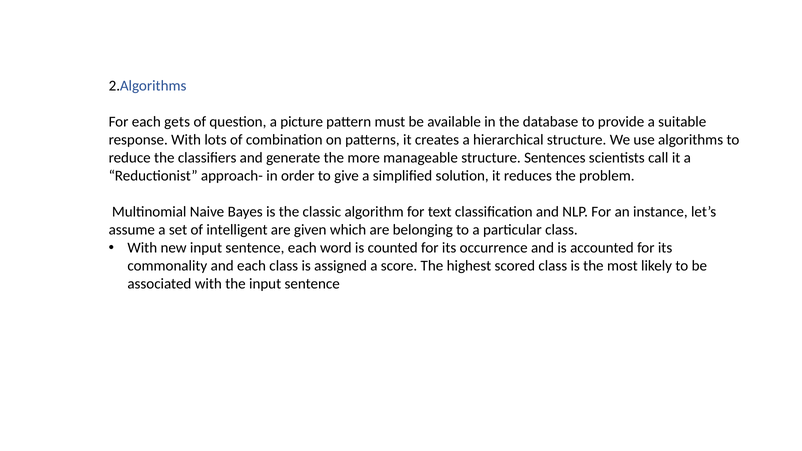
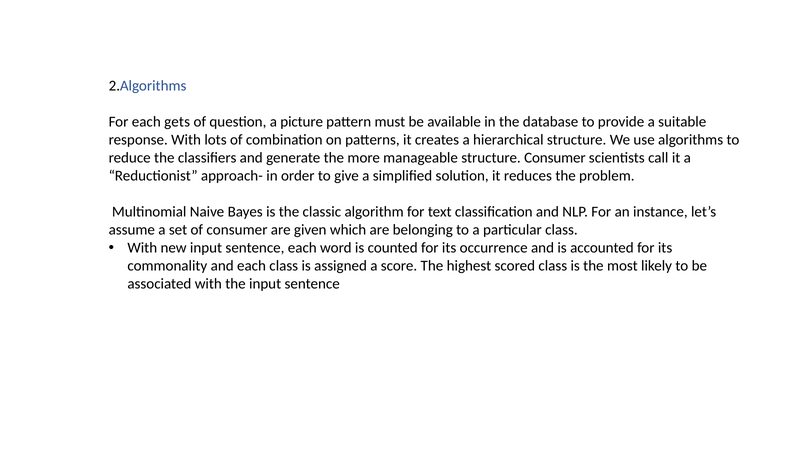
structure Sentences: Sentences -> Consumer
of intelligent: intelligent -> consumer
